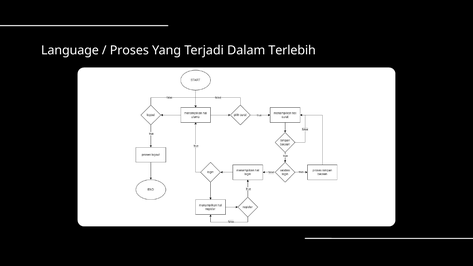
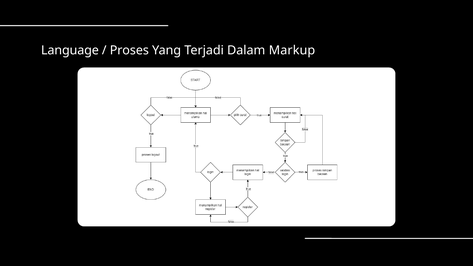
Terlebih: Terlebih -> Markup
